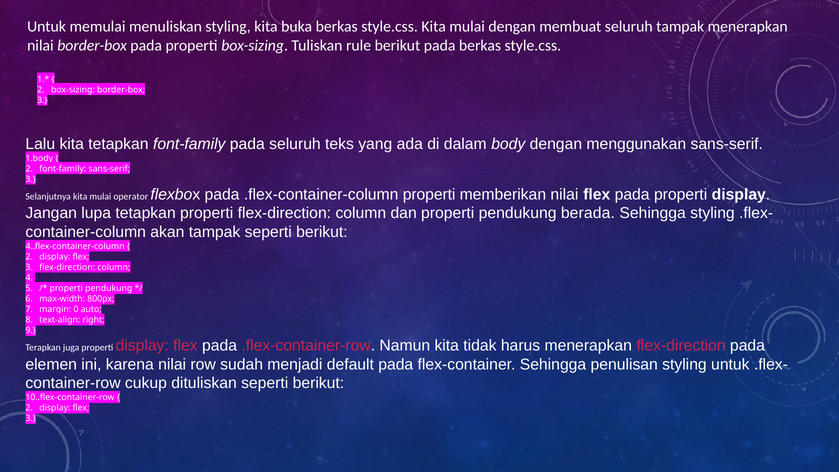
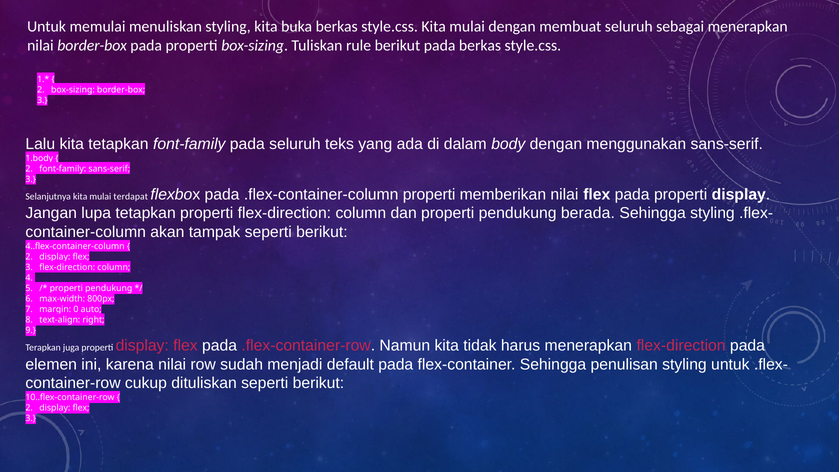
seluruh tampak: tampak -> sebagai
operator: operator -> terdapat
